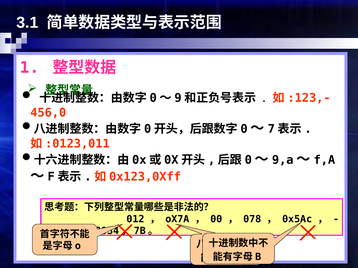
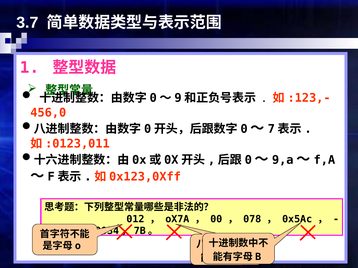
3.1: 3.1 -> 3.7
